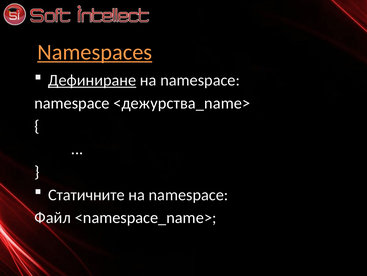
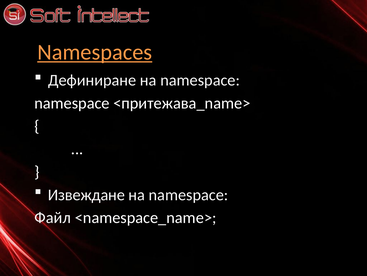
Дефиниране underline: present -> none
<дежурства_name>: <дежурства_name> -> <притежава_name>
Статичните: Статичните -> Извеждане
